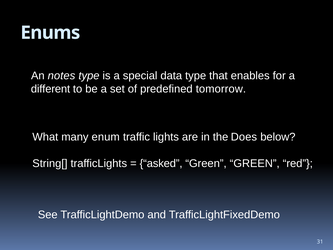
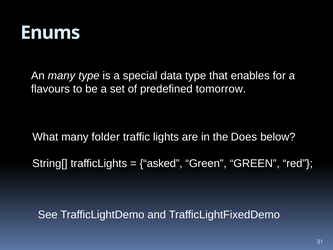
An notes: notes -> many
different: different -> flavours
enum: enum -> folder
